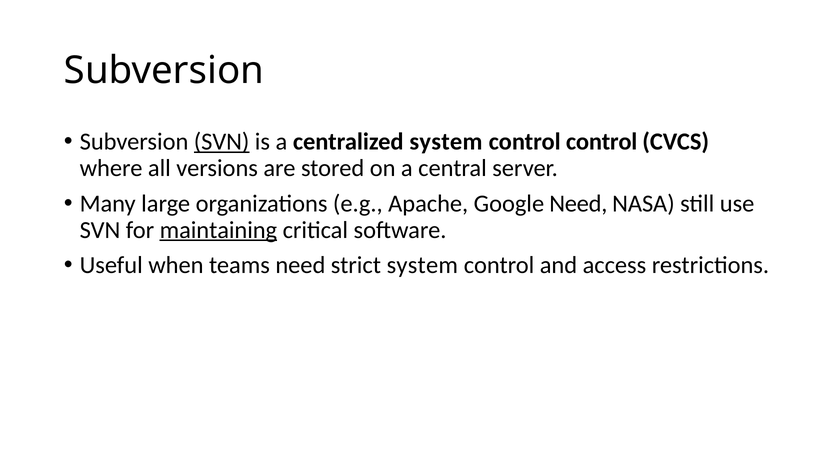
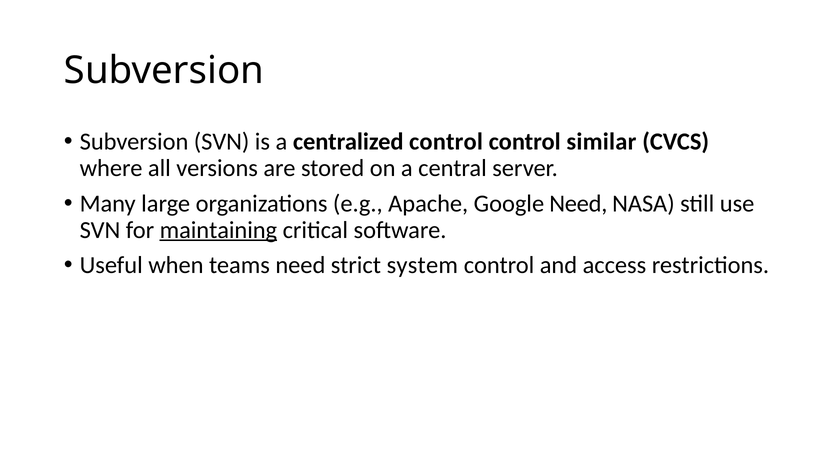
SVN at (222, 142) underline: present -> none
centralized system: system -> control
control control: control -> similar
